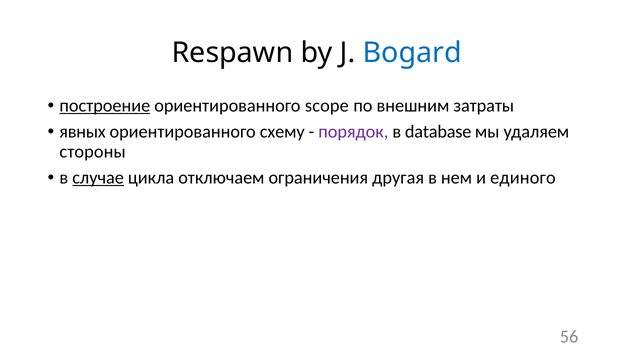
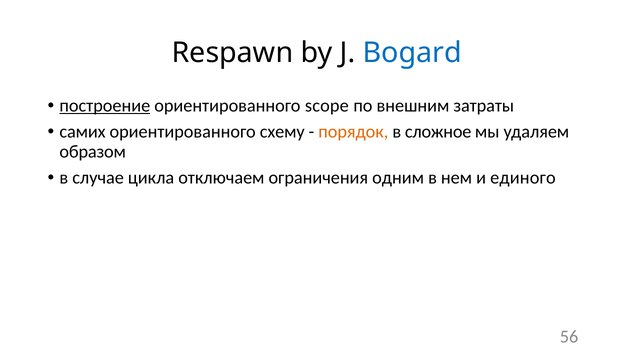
явных: явных -> самих
порядок colour: purple -> orange
database: database -> сложное
стороны: стороны -> образом
случае underline: present -> none
другая: другая -> одним
